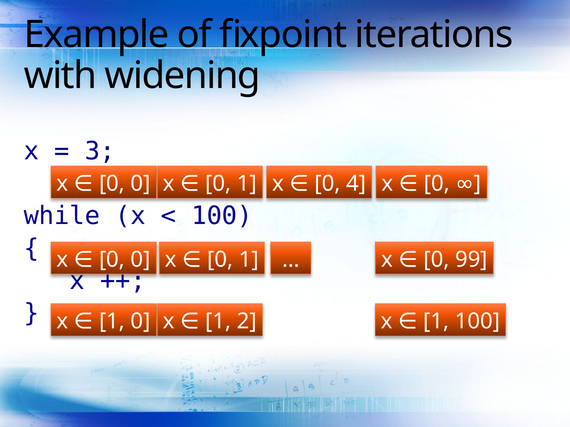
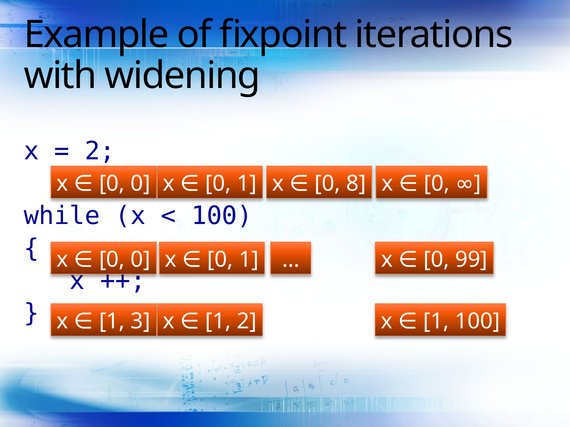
3 at (100, 151): 3 -> 2
4: 4 -> 8
1 0: 0 -> 3
